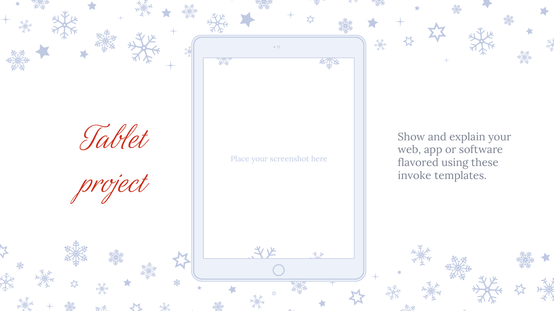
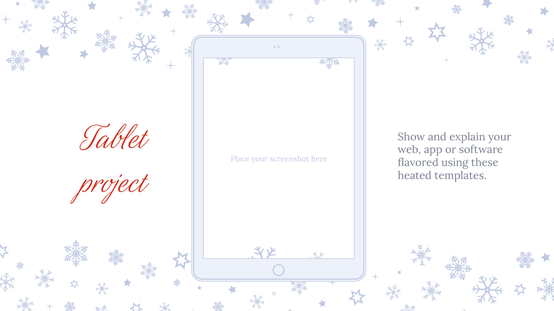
invoke: invoke -> heated
